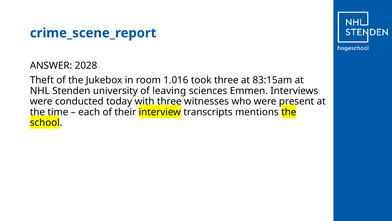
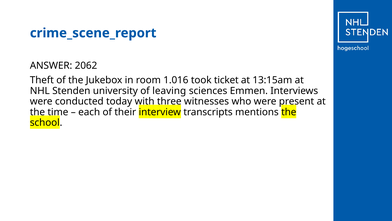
2028: 2028 -> 2062
took three: three -> ticket
83:15am: 83:15am -> 13:15am
